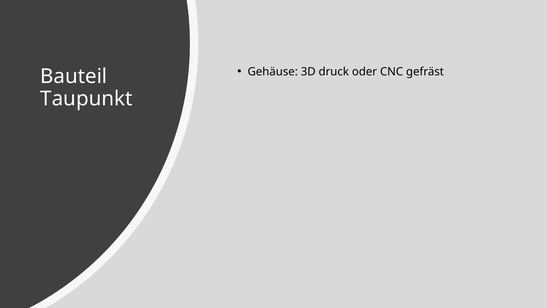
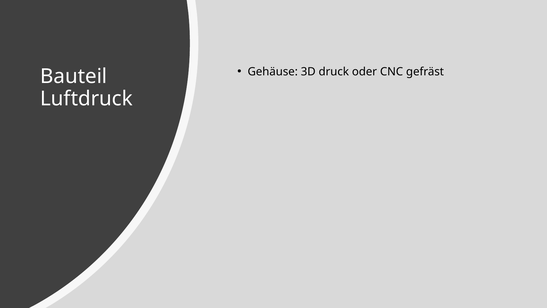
Taupunkt: Taupunkt -> Luftdruck
